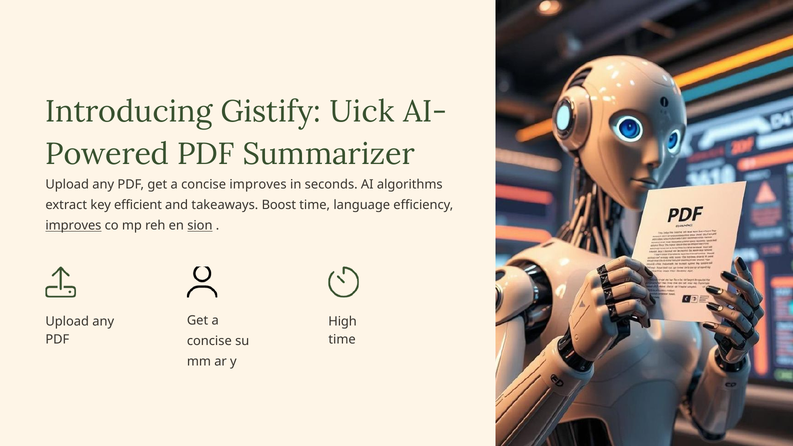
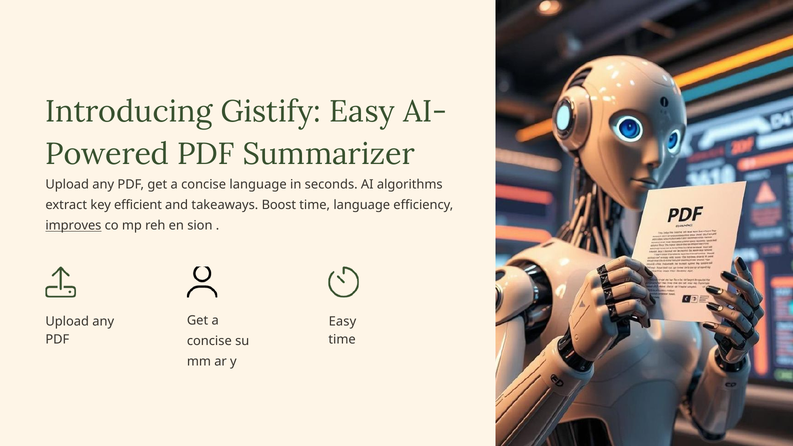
Gistify Uick: Uick -> Easy
concise improves: improves -> language
sion underline: present -> none
High at (343, 321): High -> Easy
